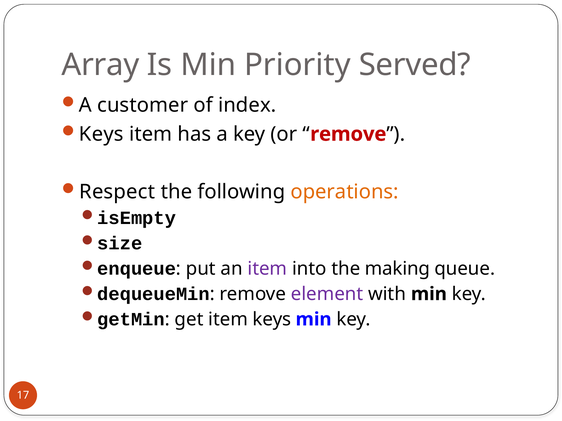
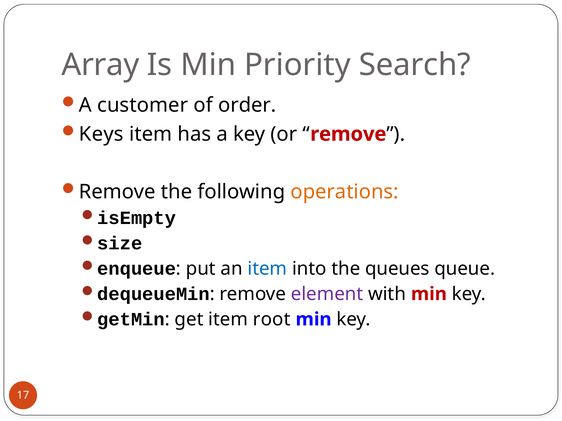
Served: Served -> Search
index: index -> order
Respect at (117, 192): Respect -> Remove
item at (267, 269) colour: purple -> blue
making: making -> queues
min at (429, 294) colour: black -> red
item keys: keys -> root
